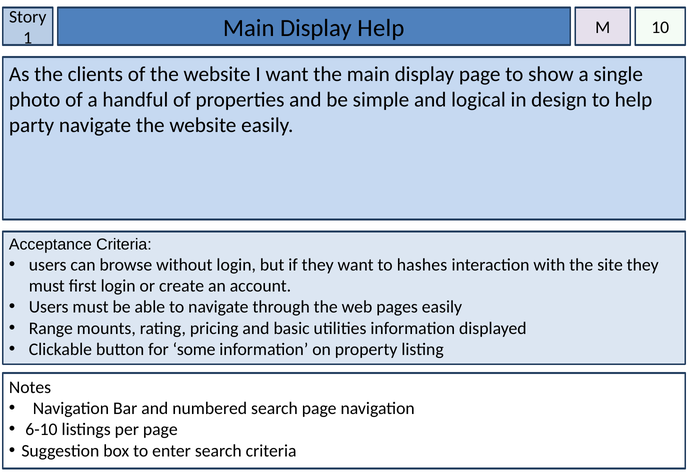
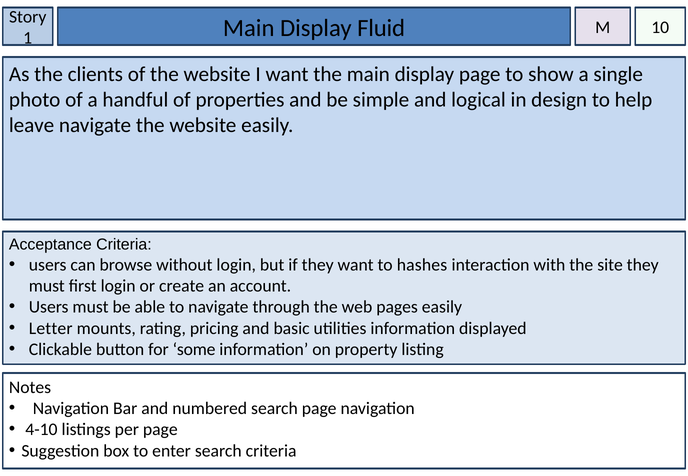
Display Help: Help -> Fluid
party: party -> leave
Range: Range -> Letter
6-10: 6-10 -> 4-10
